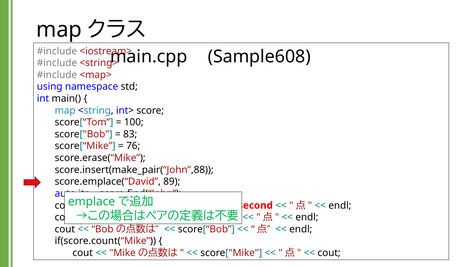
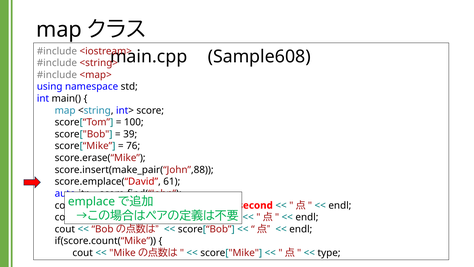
83: 83 -> 39
89: 89 -> 61
cout at (329, 253): cout -> type
